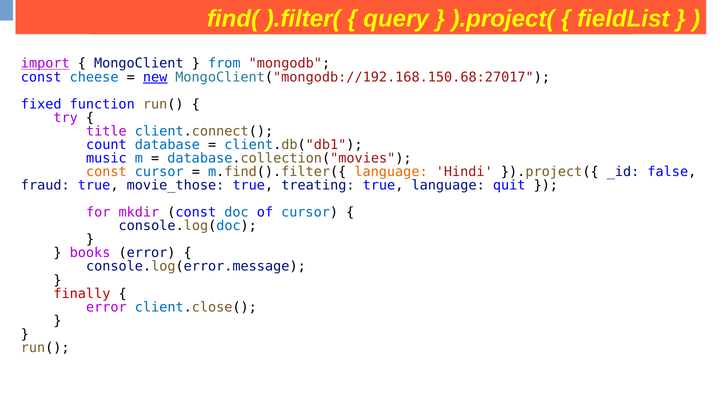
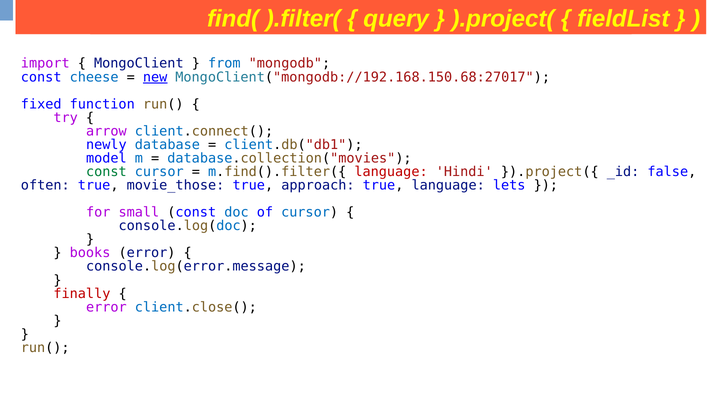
import underline: present -> none
title: title -> arrow
count: count -> newly
music: music -> model
const at (106, 172) colour: orange -> green
language at (391, 172) colour: orange -> red
fraud: fraud -> often
treating: treating -> approach
quit: quit -> lets
mkdir: mkdir -> small
